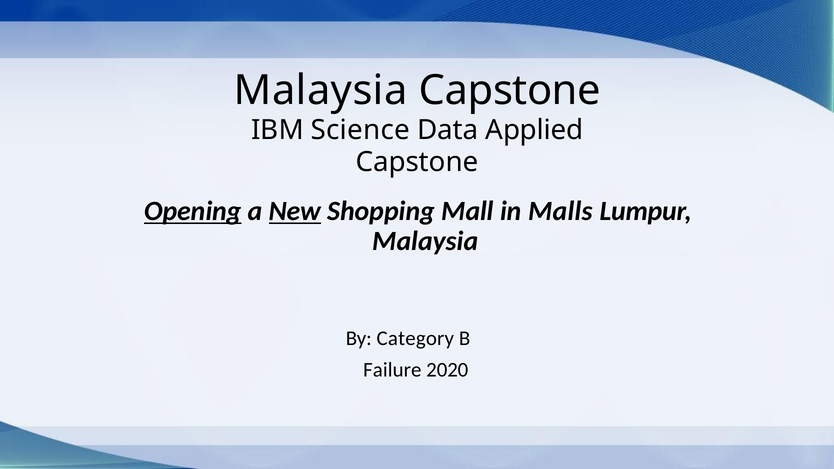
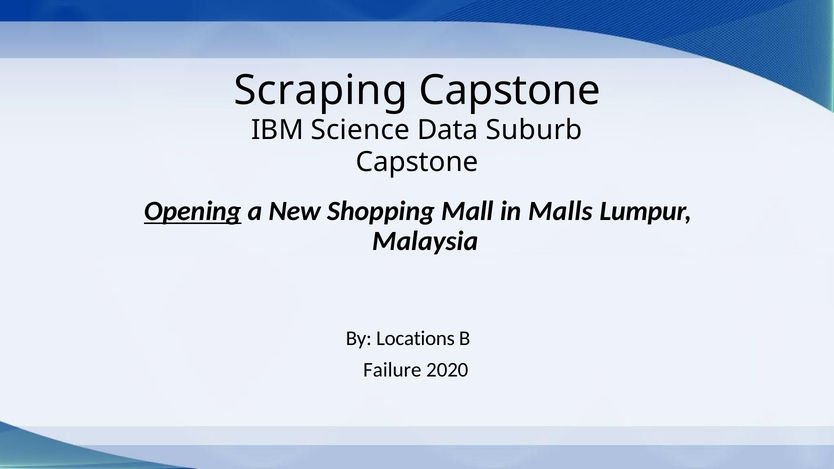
Malaysia at (321, 90): Malaysia -> Scraping
Applied: Applied -> Suburb
New underline: present -> none
Category: Category -> Locations
